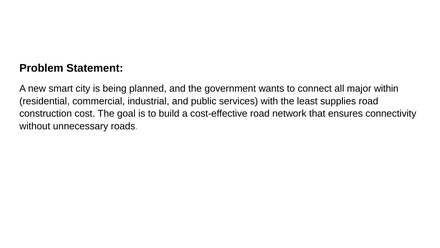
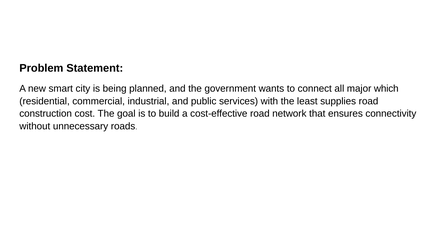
within: within -> which
